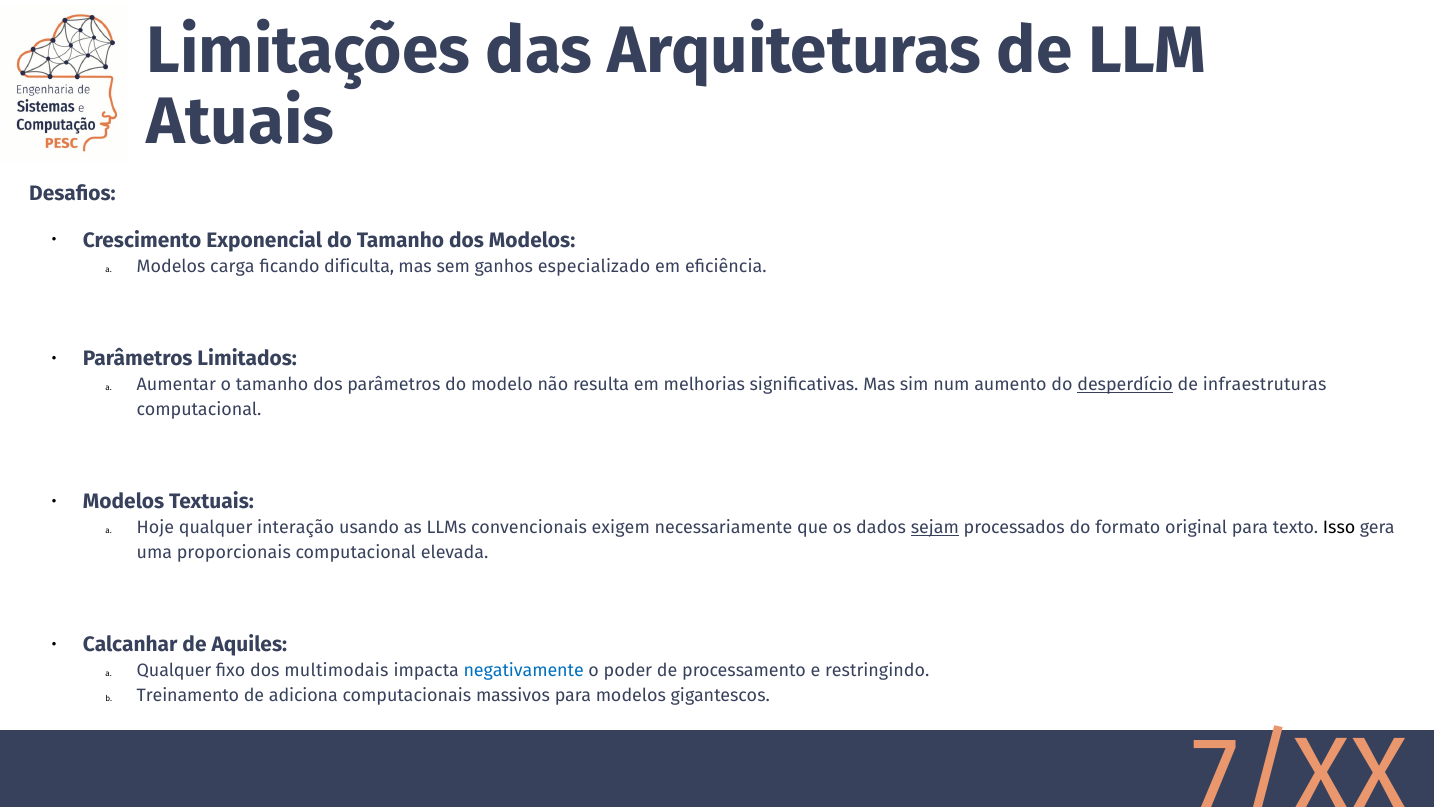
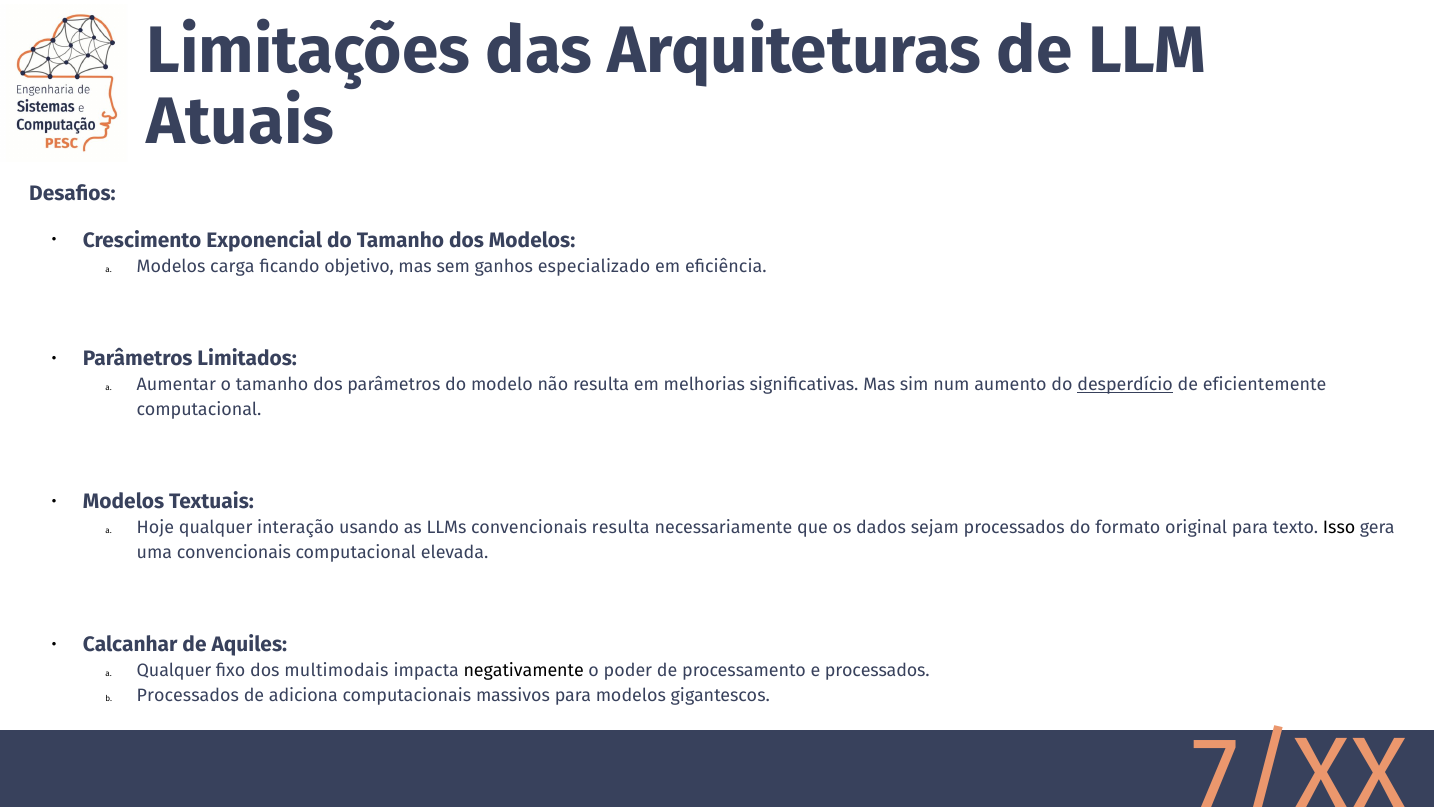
dificulta: dificulta -> objetivo
infraestruturas: infraestruturas -> eficientemente
convencionais exigem: exigem -> resulta
sejam underline: present -> none
uma proporcionais: proporcionais -> convencionais
negativamente colour: blue -> black
e restringindo: restringindo -> processados
Treinamento at (188, 695): Treinamento -> Processados
